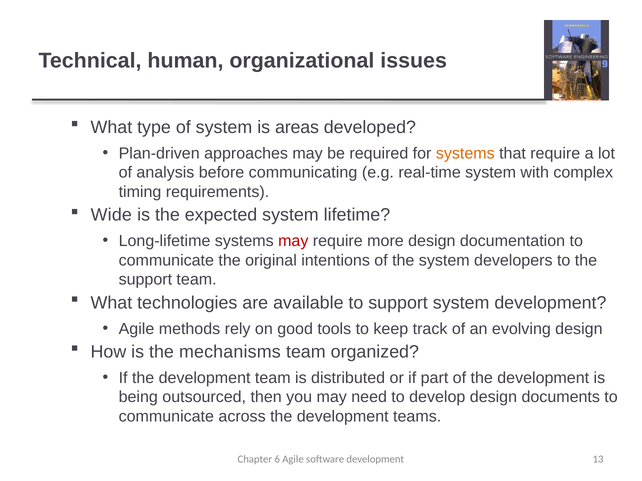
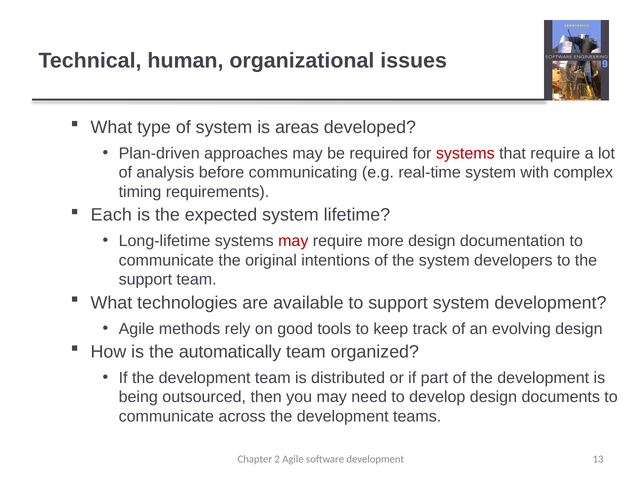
systems at (465, 154) colour: orange -> red
Wide: Wide -> Each
mechanisms: mechanisms -> automatically
6: 6 -> 2
